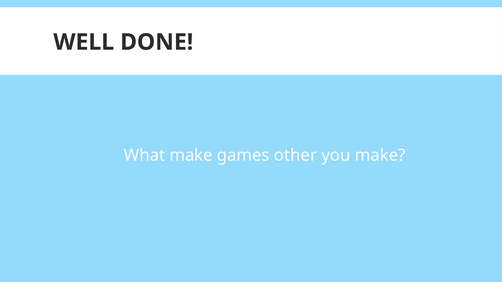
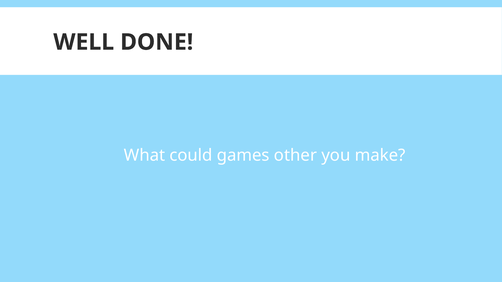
What make: make -> could
